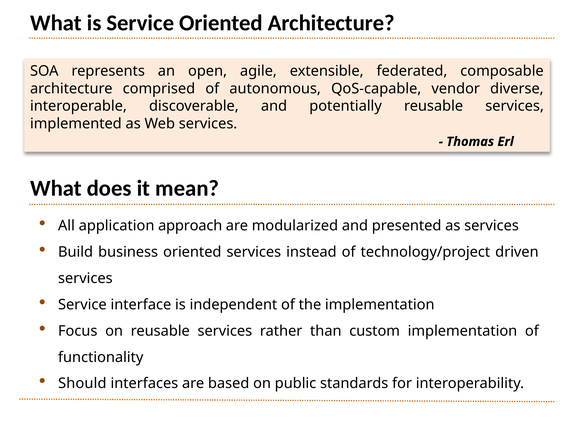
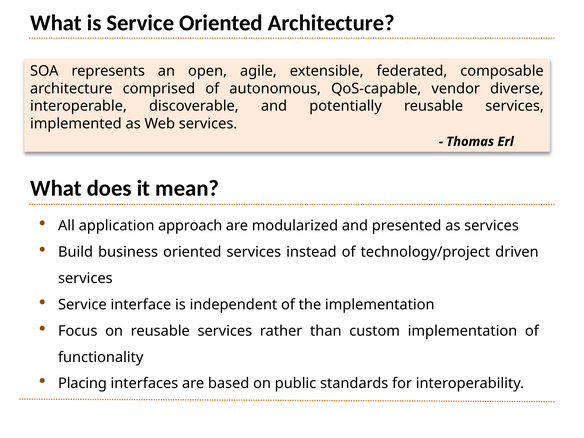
Should: Should -> Placing
